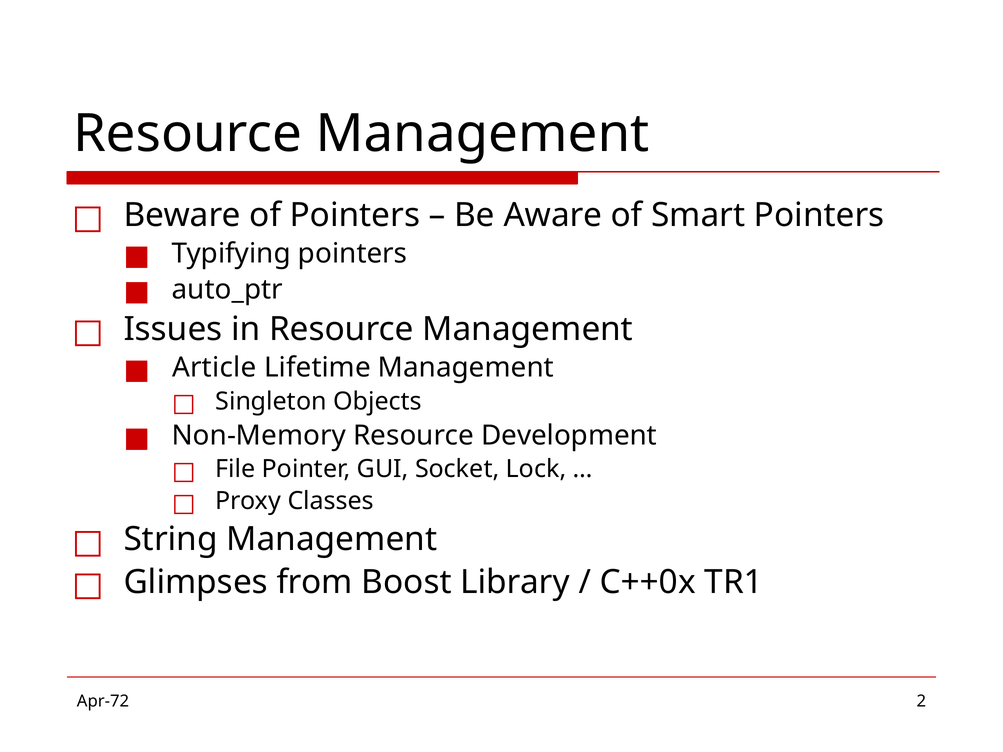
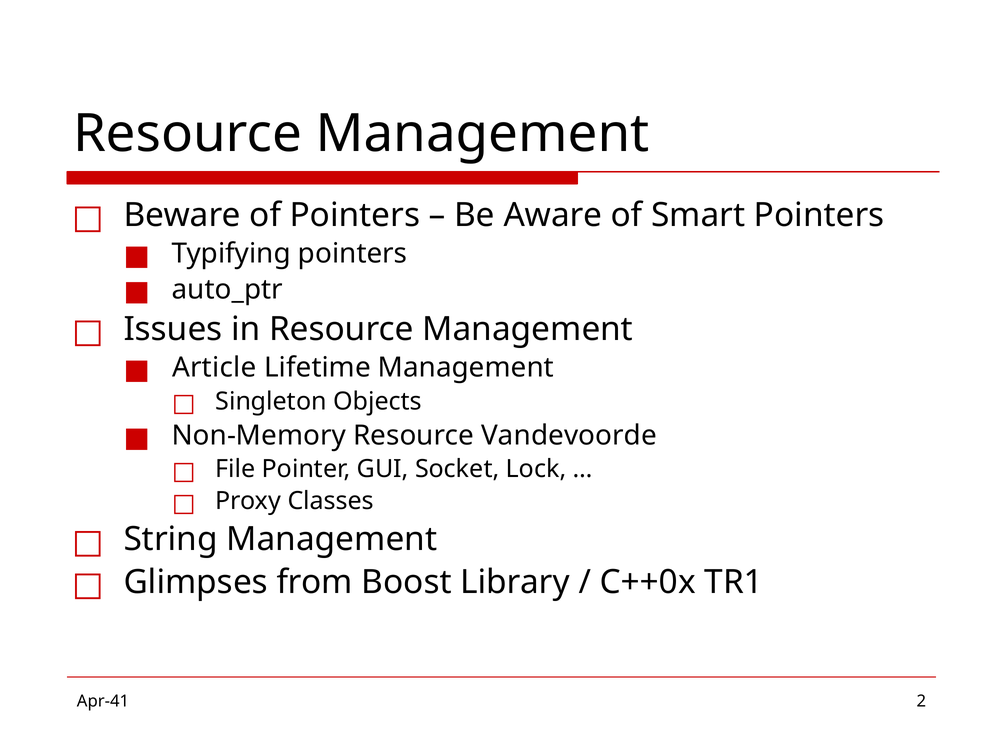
Development: Development -> Vandevoorde
Apr-72: Apr-72 -> Apr-41
